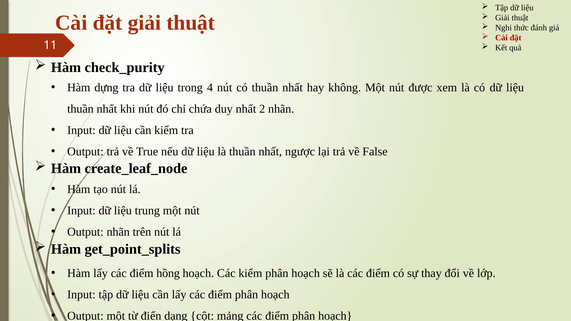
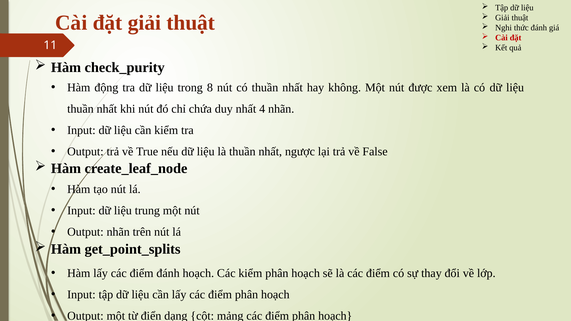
dựng: dựng -> động
4: 4 -> 8
2: 2 -> 4
điểm hồng: hồng -> đánh
